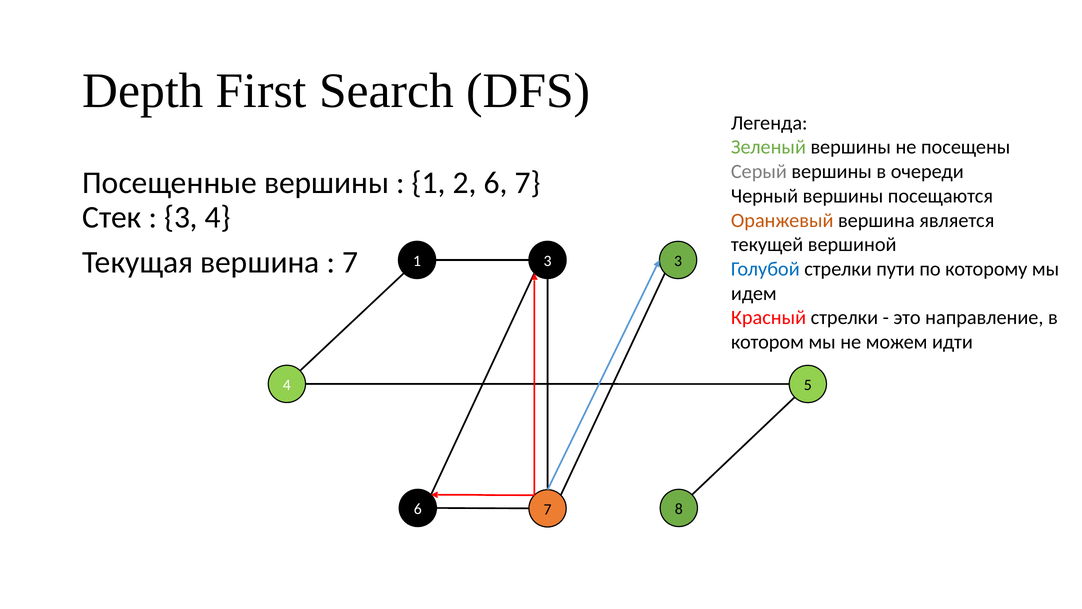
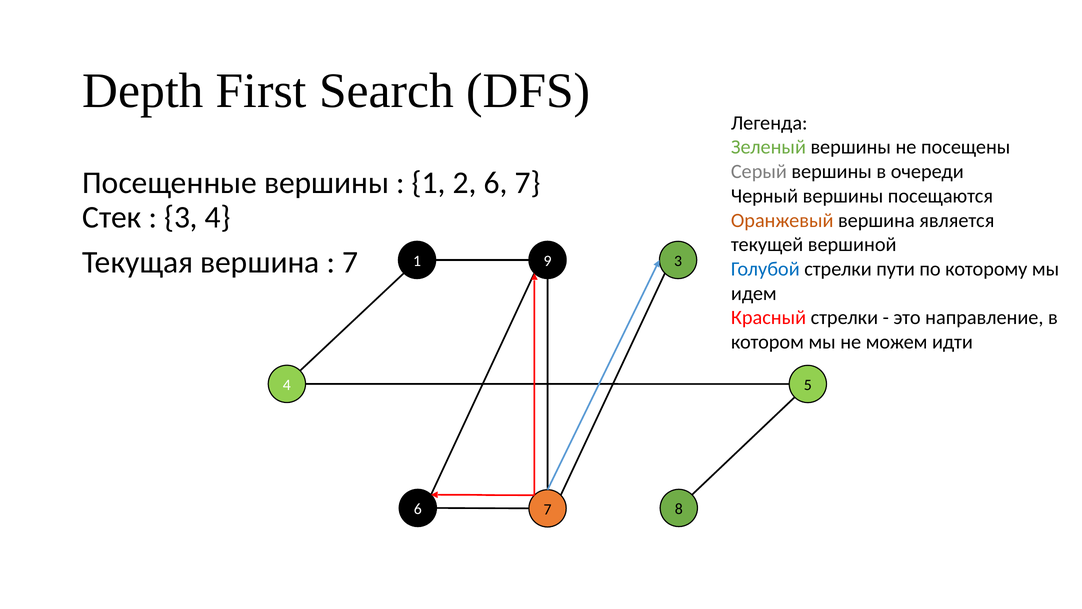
1 3: 3 -> 9
